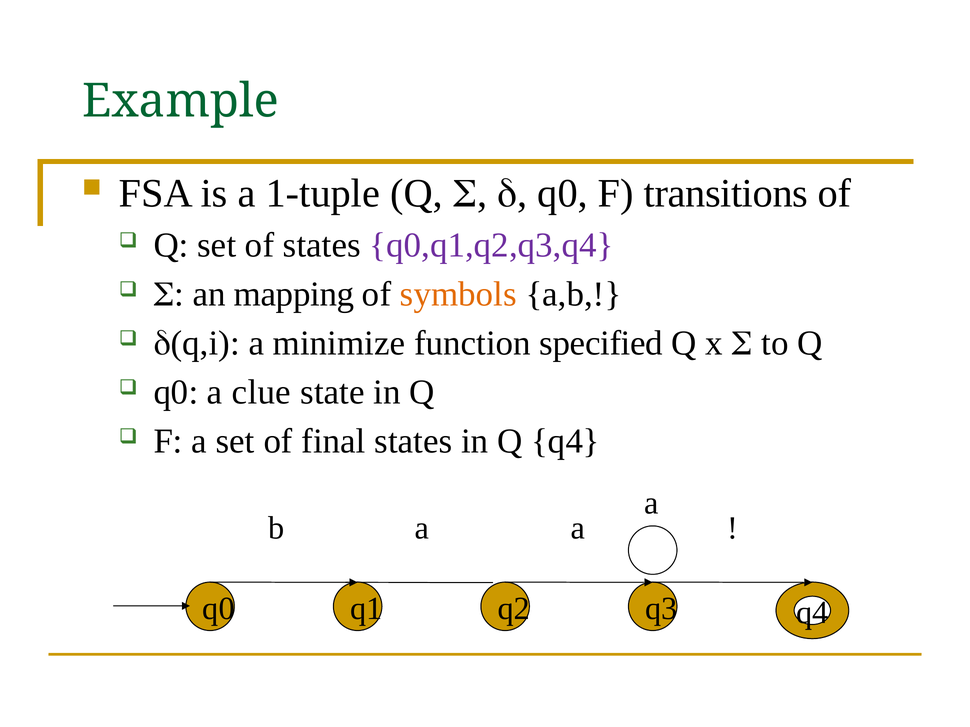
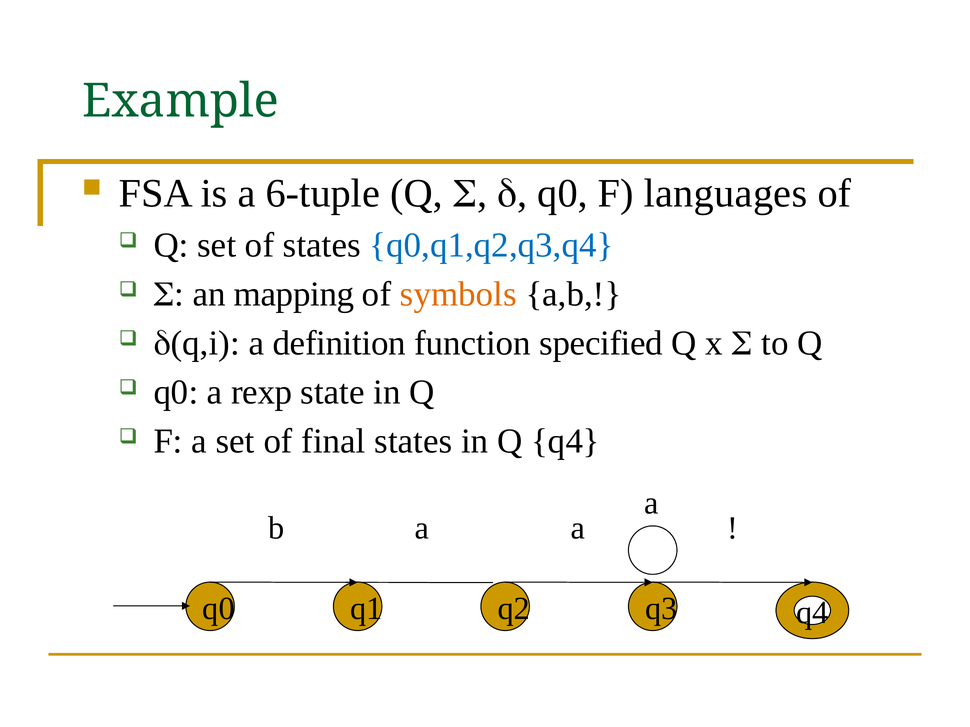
1-tuple: 1-tuple -> 6-tuple
transitions: transitions -> languages
q0,q1,q2,q3,q4 colour: purple -> blue
minimize: minimize -> definition
clue: clue -> rexp
